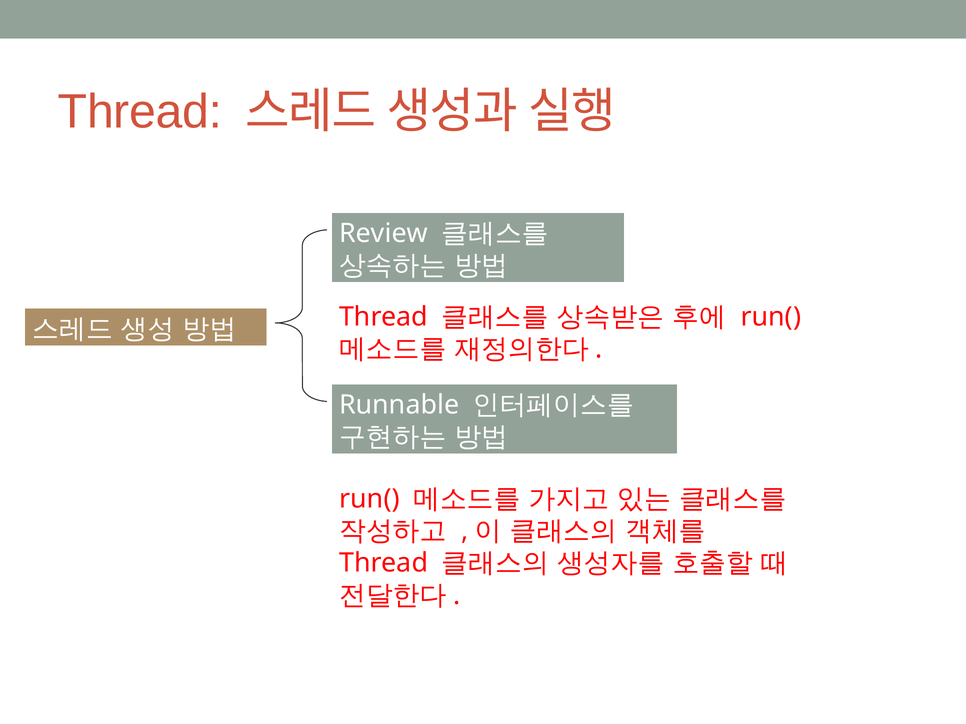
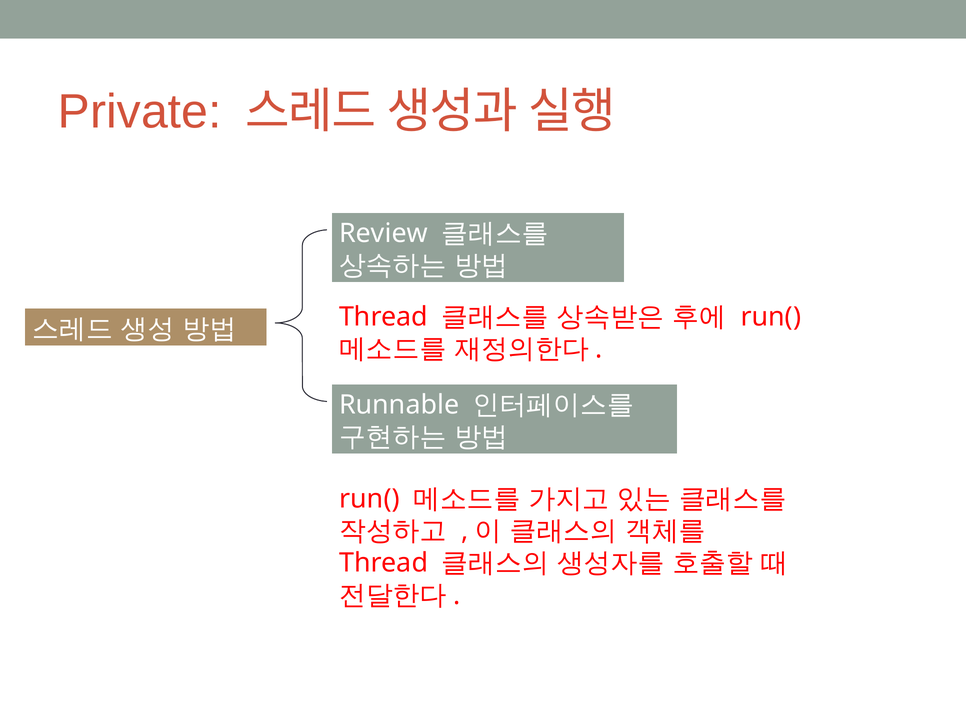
Thread at (140, 112): Thread -> Private
